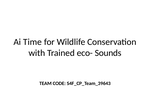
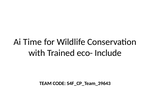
Sounds: Sounds -> Include
